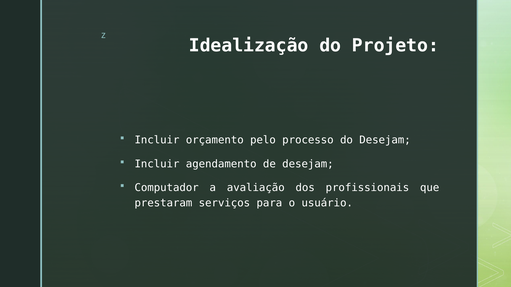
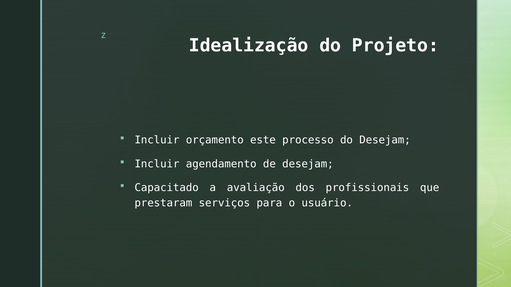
pelo: pelo -> este
Computador: Computador -> Capacitado
